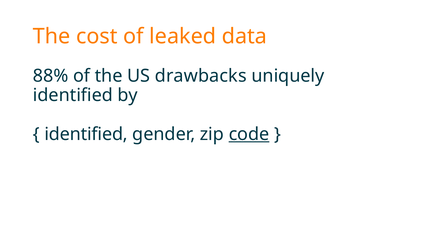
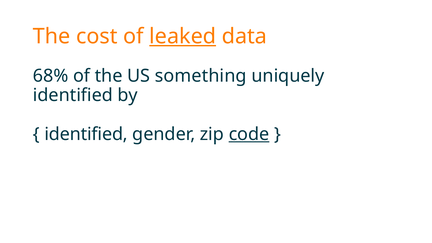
leaked underline: none -> present
88%: 88% -> 68%
drawbacks: drawbacks -> something
